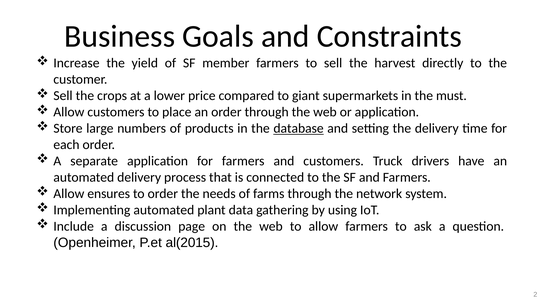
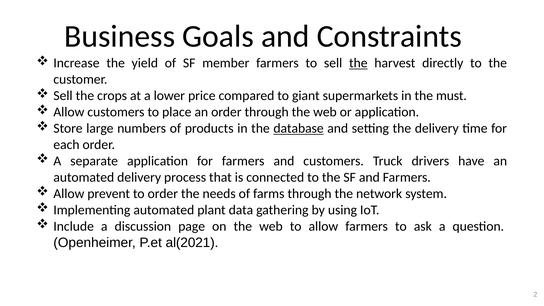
the at (358, 63) underline: none -> present
ensures: ensures -> prevent
al(2015: al(2015 -> al(2021
